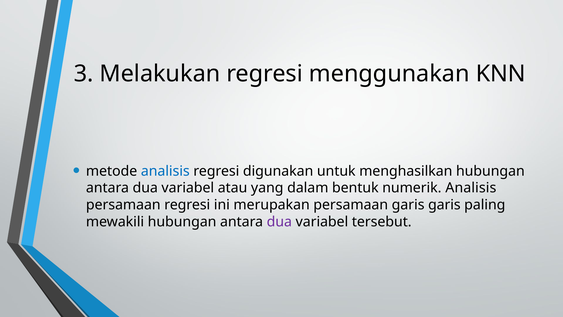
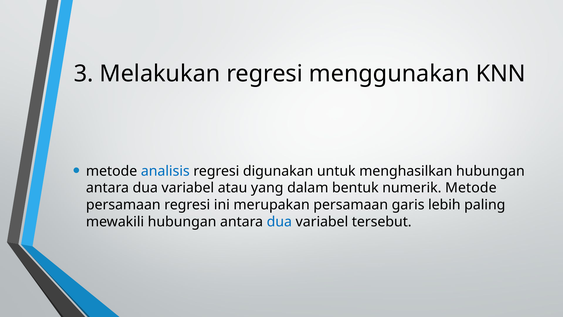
numerik Analisis: Analisis -> Metode
garis garis: garis -> lebih
dua at (279, 222) colour: purple -> blue
